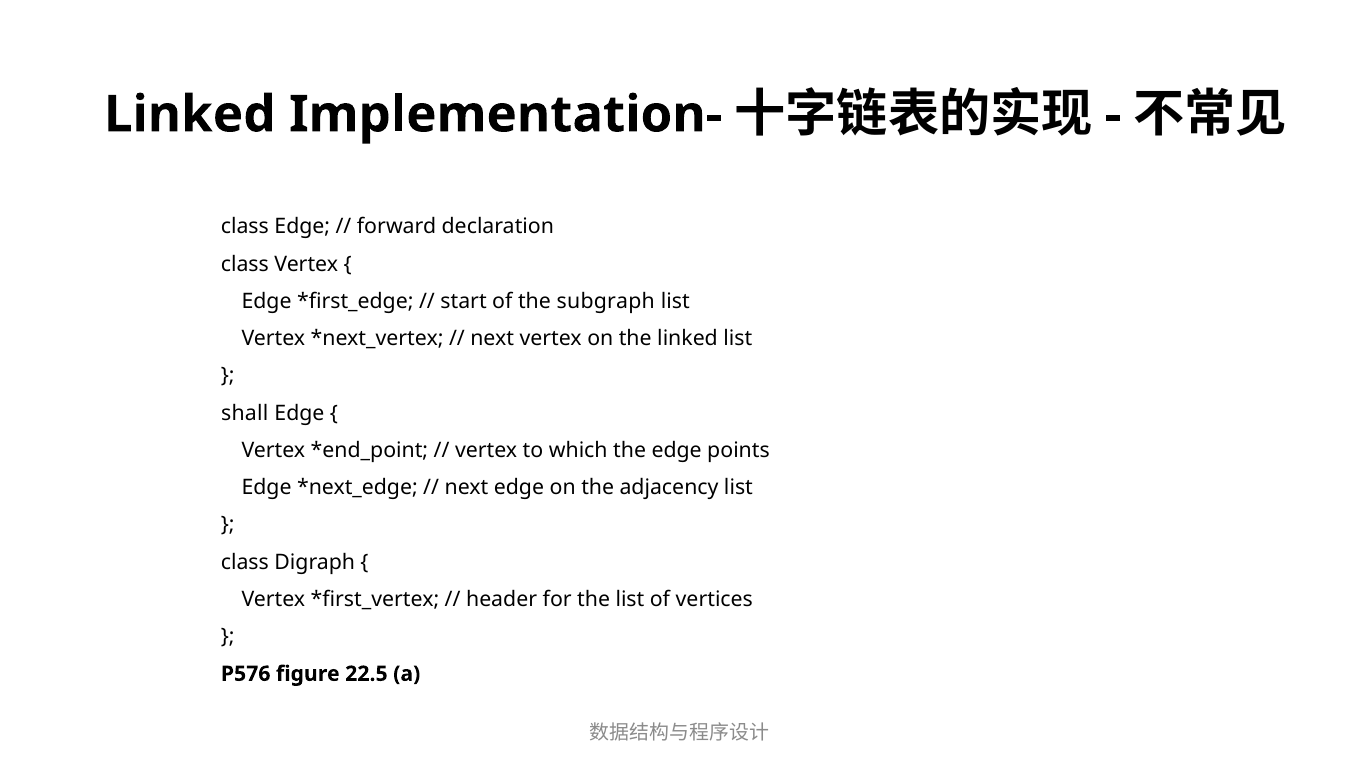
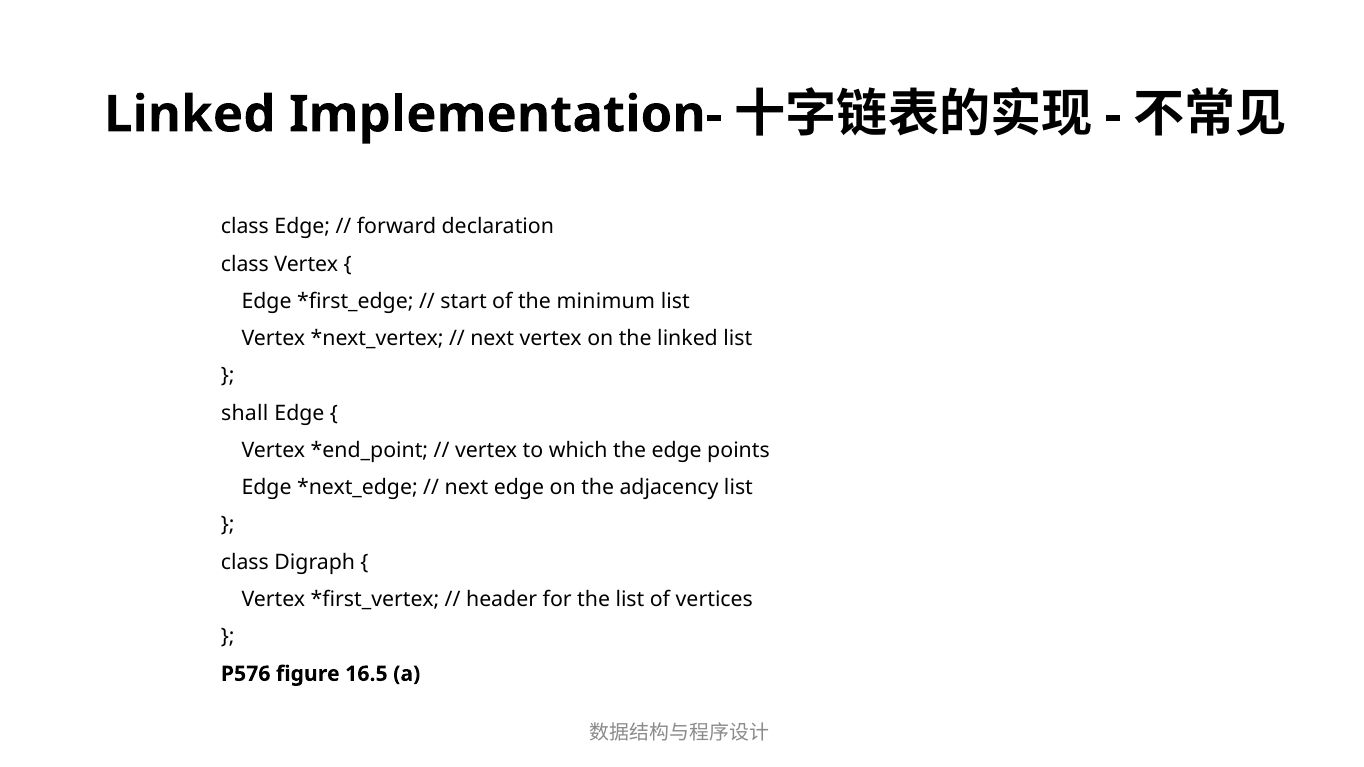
subgraph: subgraph -> minimum
22.5: 22.5 -> 16.5
